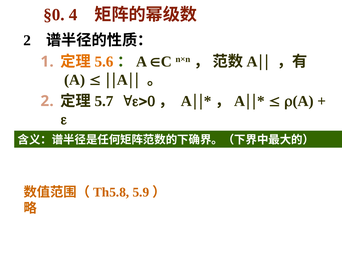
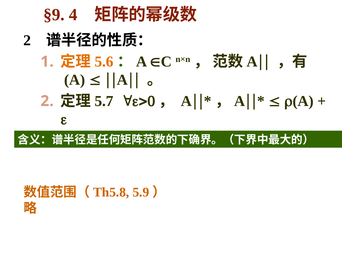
§0: §0 -> §9
